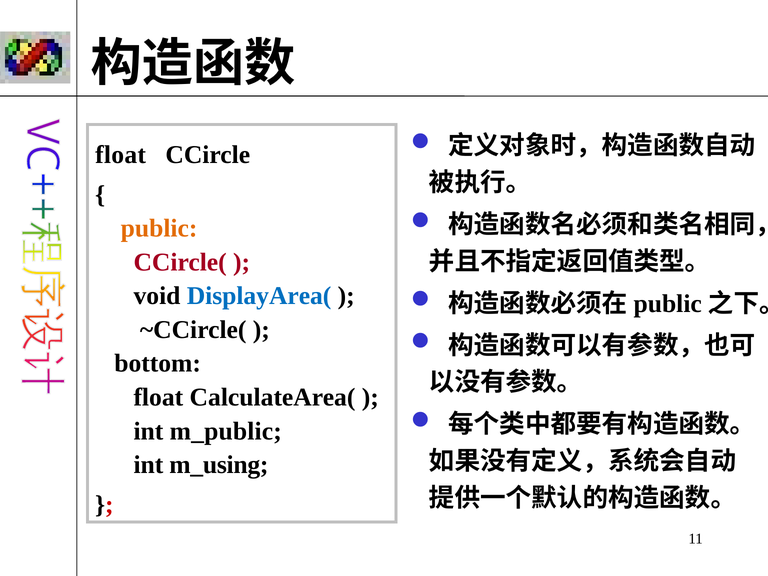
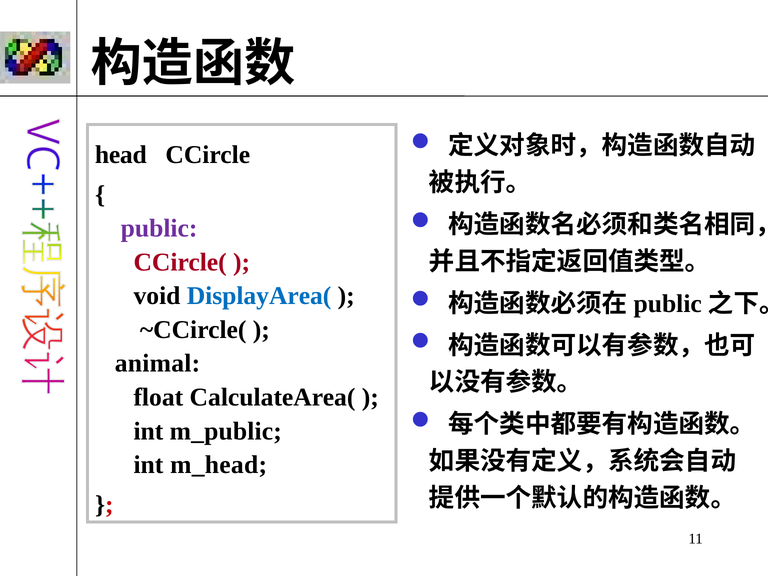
float at (121, 155): float -> head
public colour: orange -> purple
bottom: bottom -> animal
m_using: m_using -> m_head
